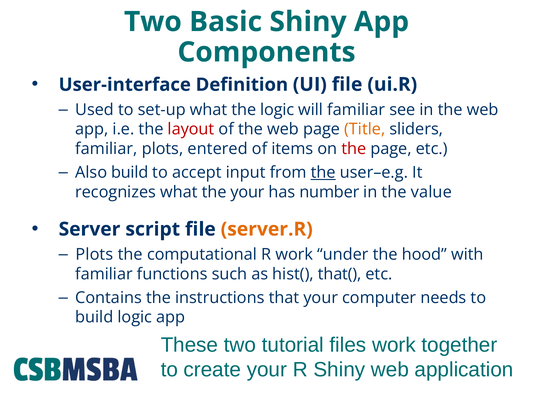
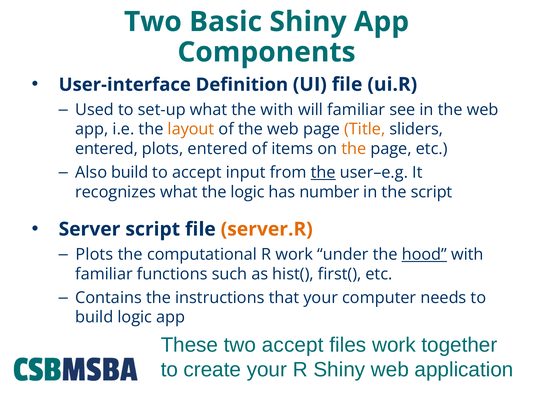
the logic: logic -> with
layout colour: red -> orange
familiar at (106, 149): familiar -> entered
the at (354, 149) colour: red -> orange
the your: your -> logic
the value: value -> script
hood underline: none -> present
that(: that( -> first(
two tutorial: tutorial -> accept
